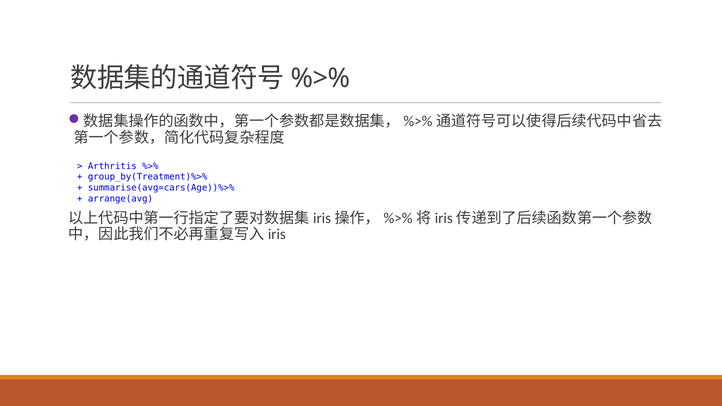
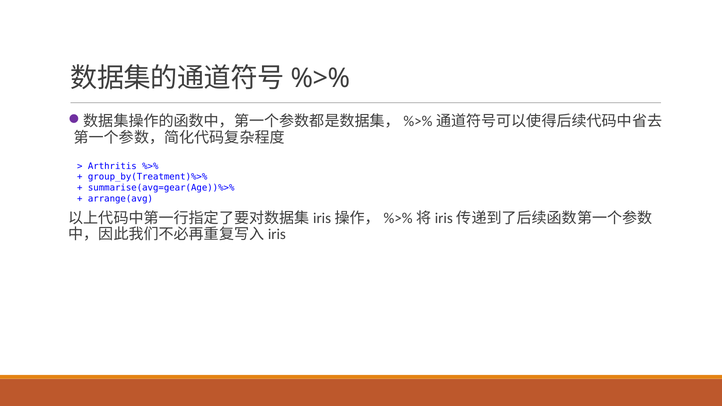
summarise(avg=cars(Age))%>%: summarise(avg=cars(Age))%>% -> summarise(avg=gear(Age))%>%
